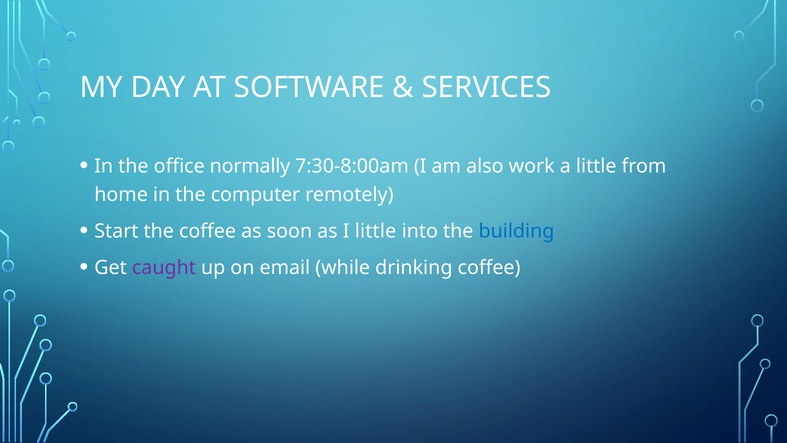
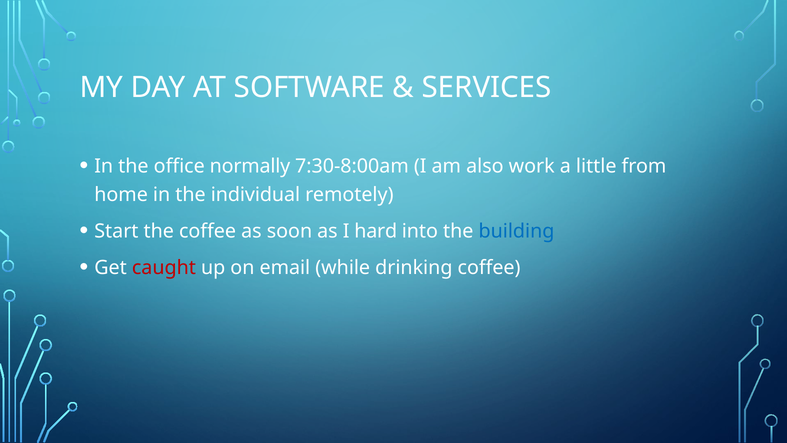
computer: computer -> individual
I little: little -> hard
caught colour: purple -> red
